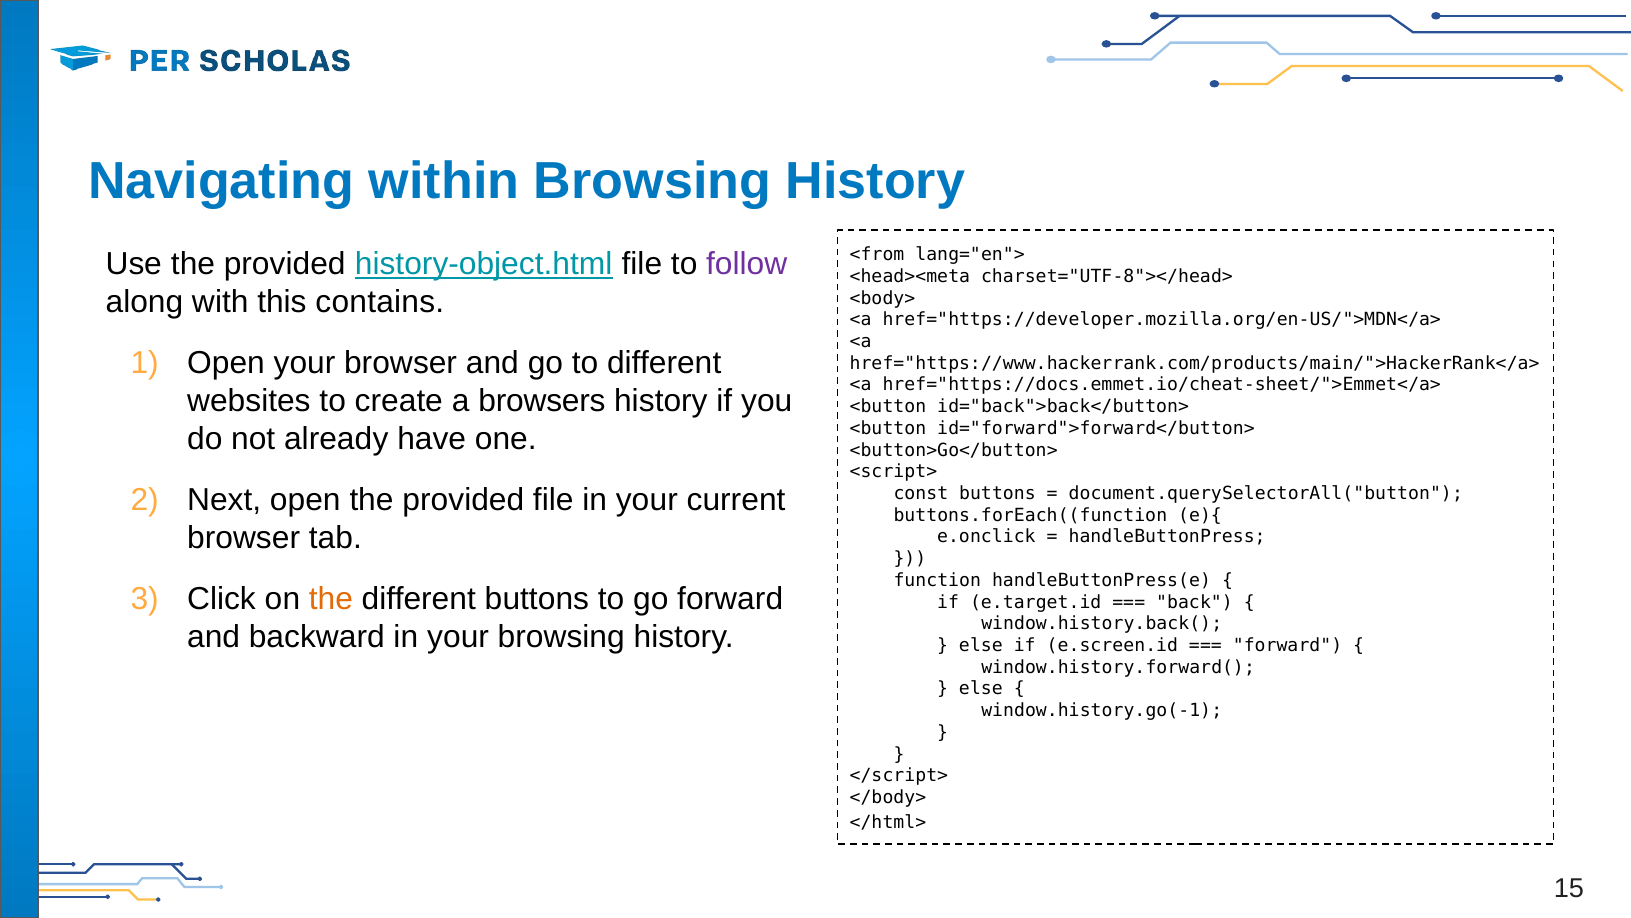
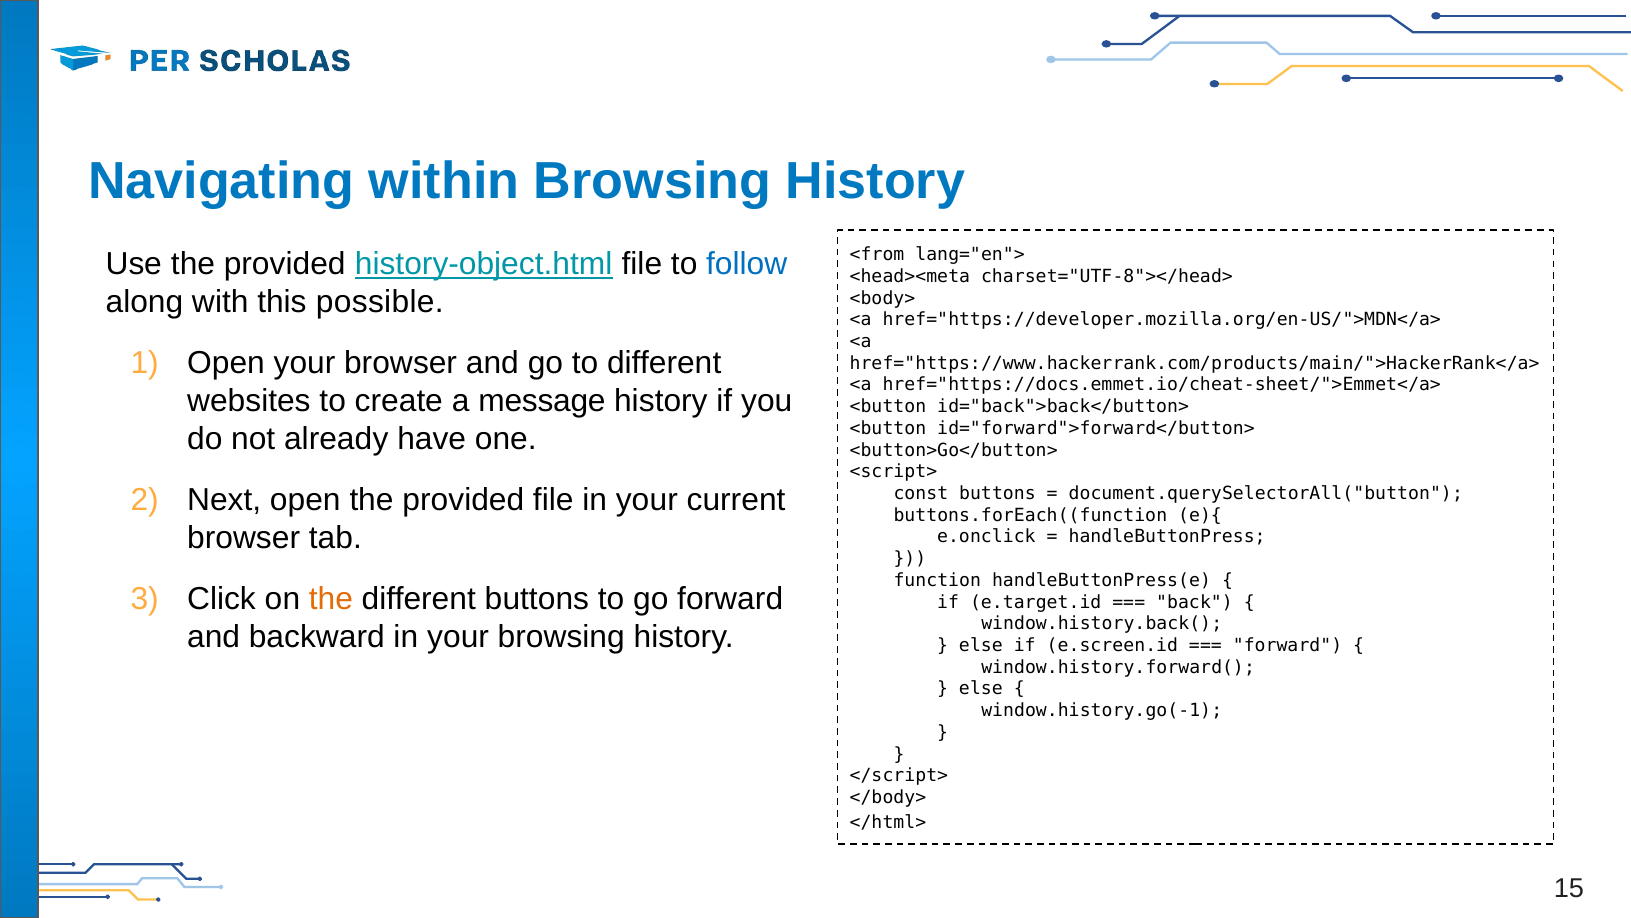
follow colour: purple -> blue
contains: contains -> possible
browsers: browsers -> message
